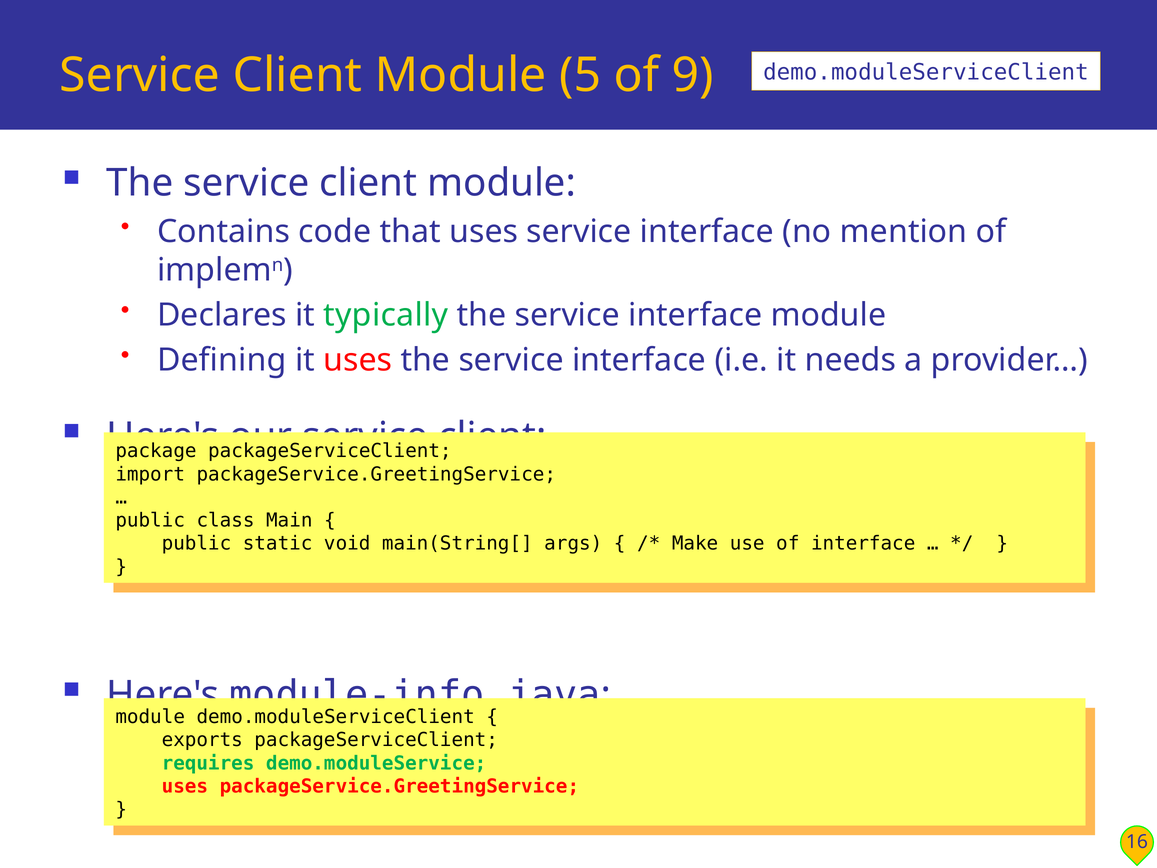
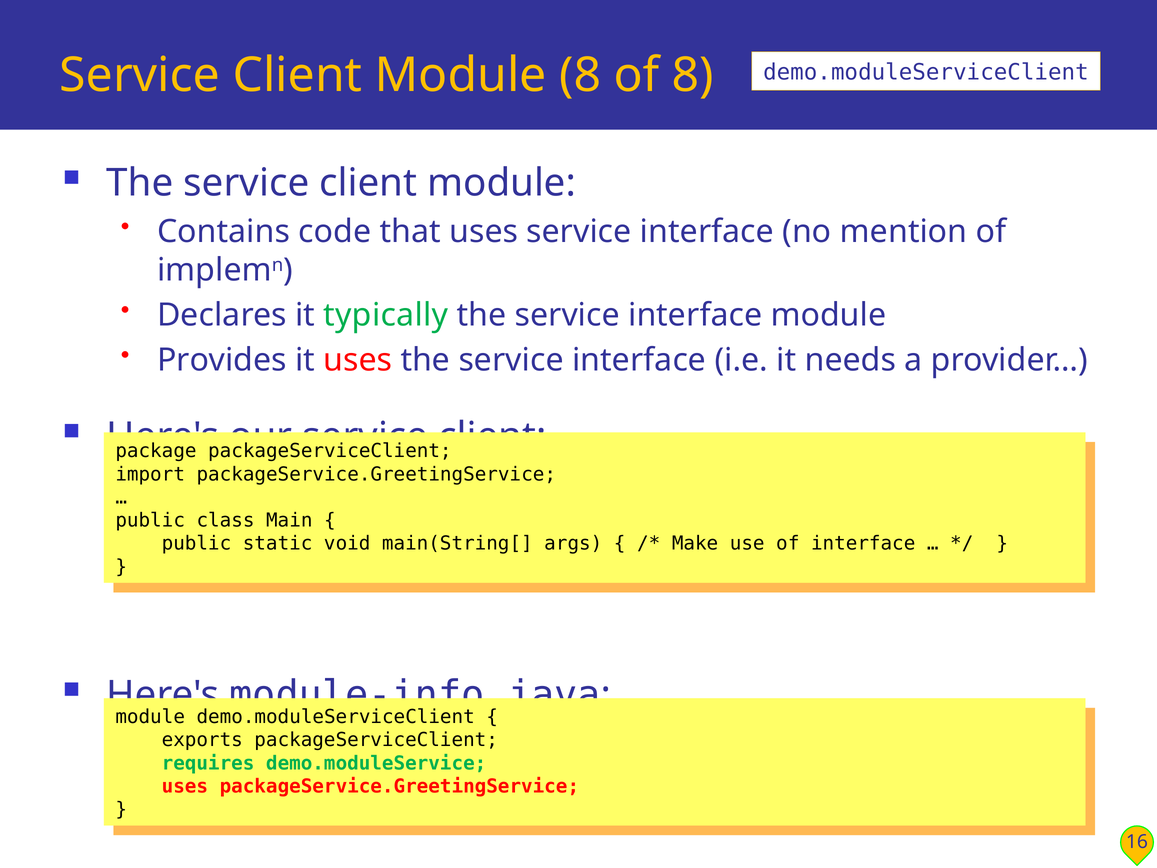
Module 5: 5 -> 8
of 9: 9 -> 8
Defining: Defining -> Provides
